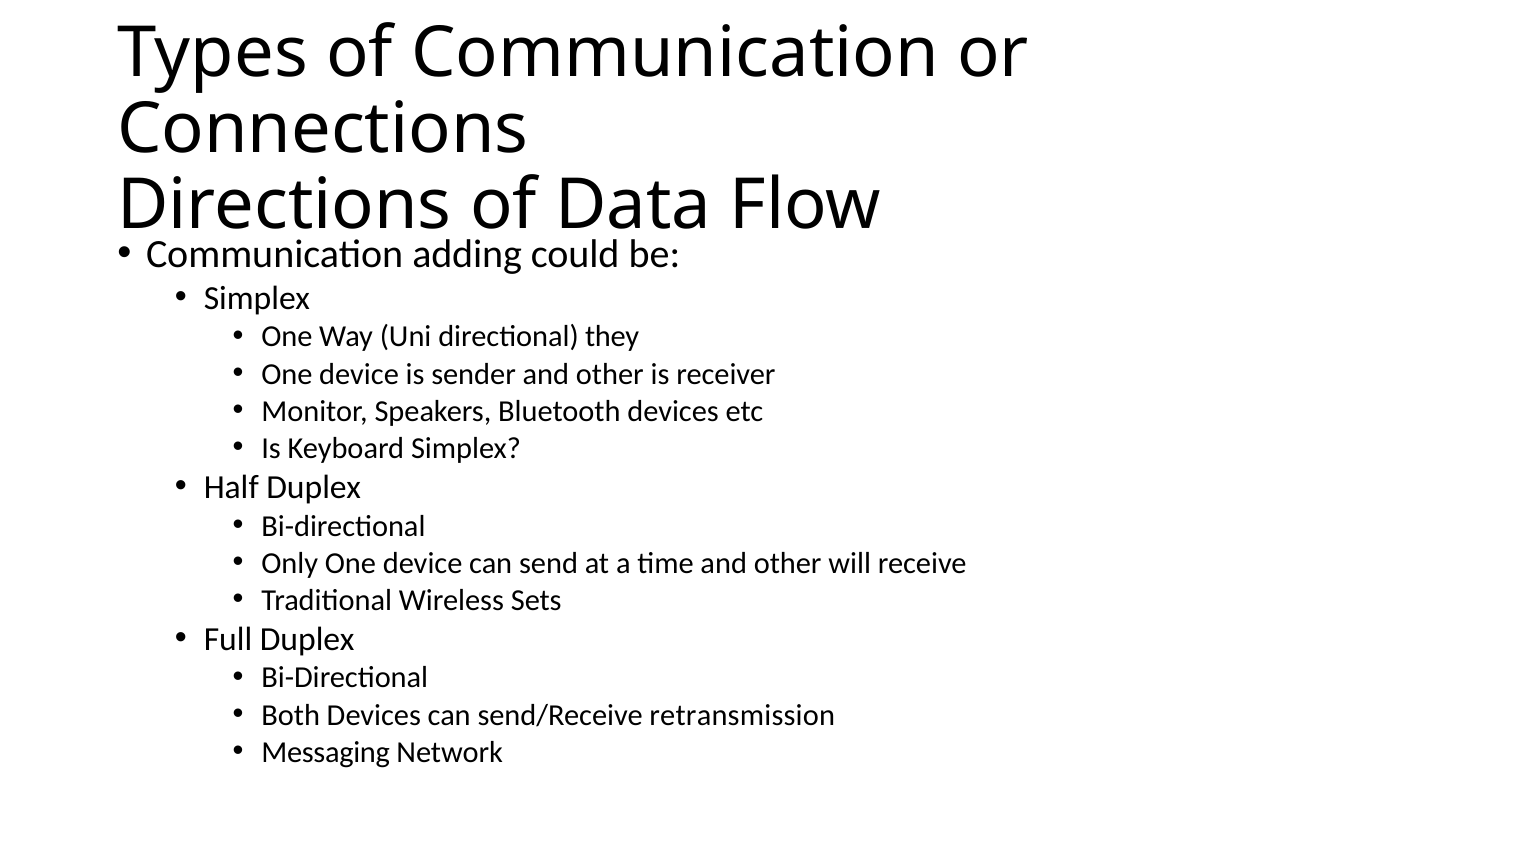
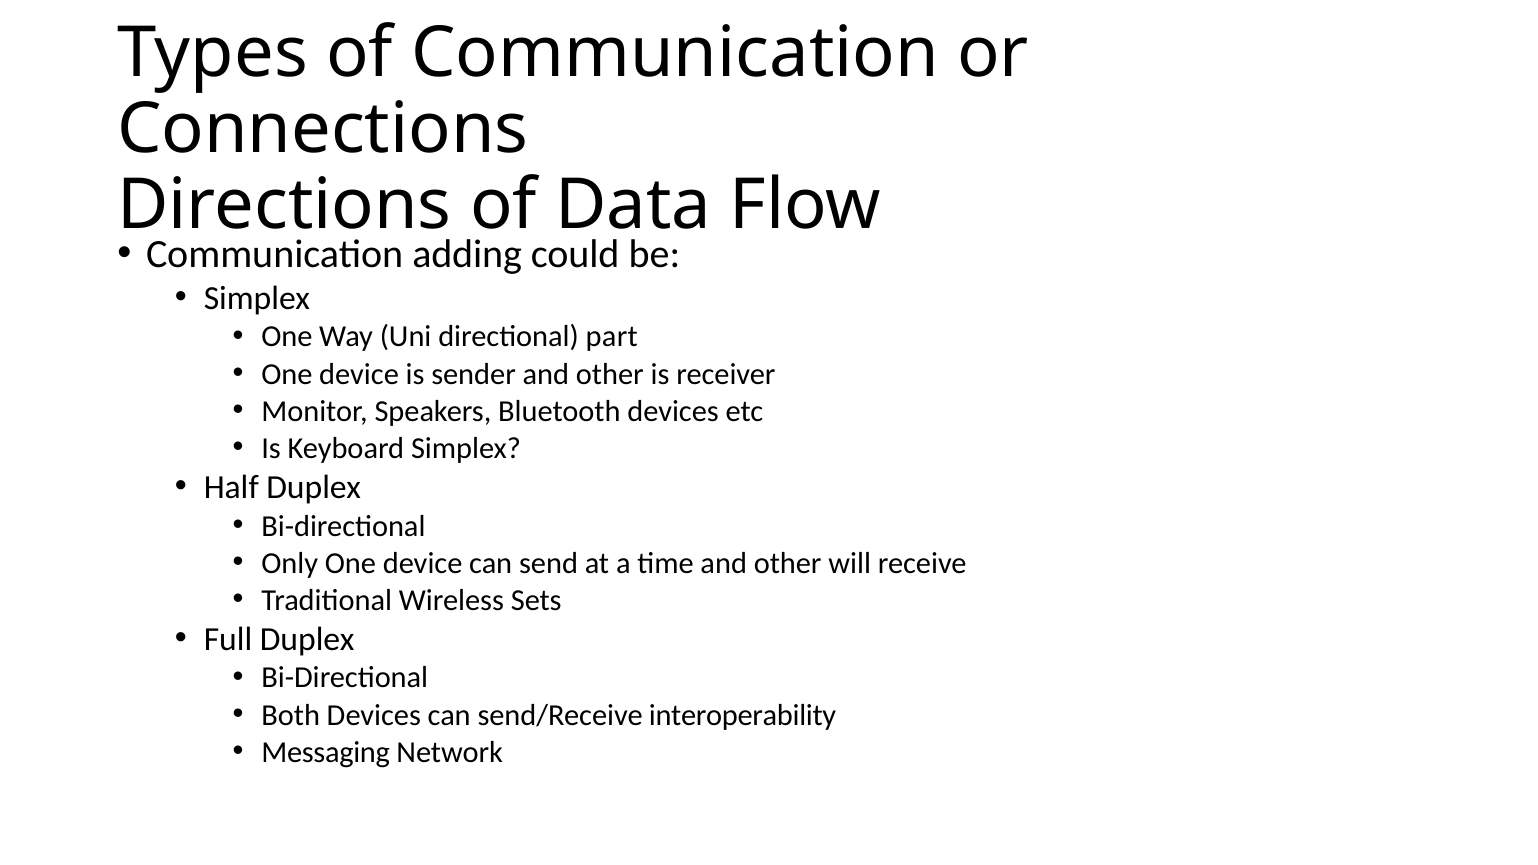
they: they -> part
retransmission: retransmission -> interoperability
